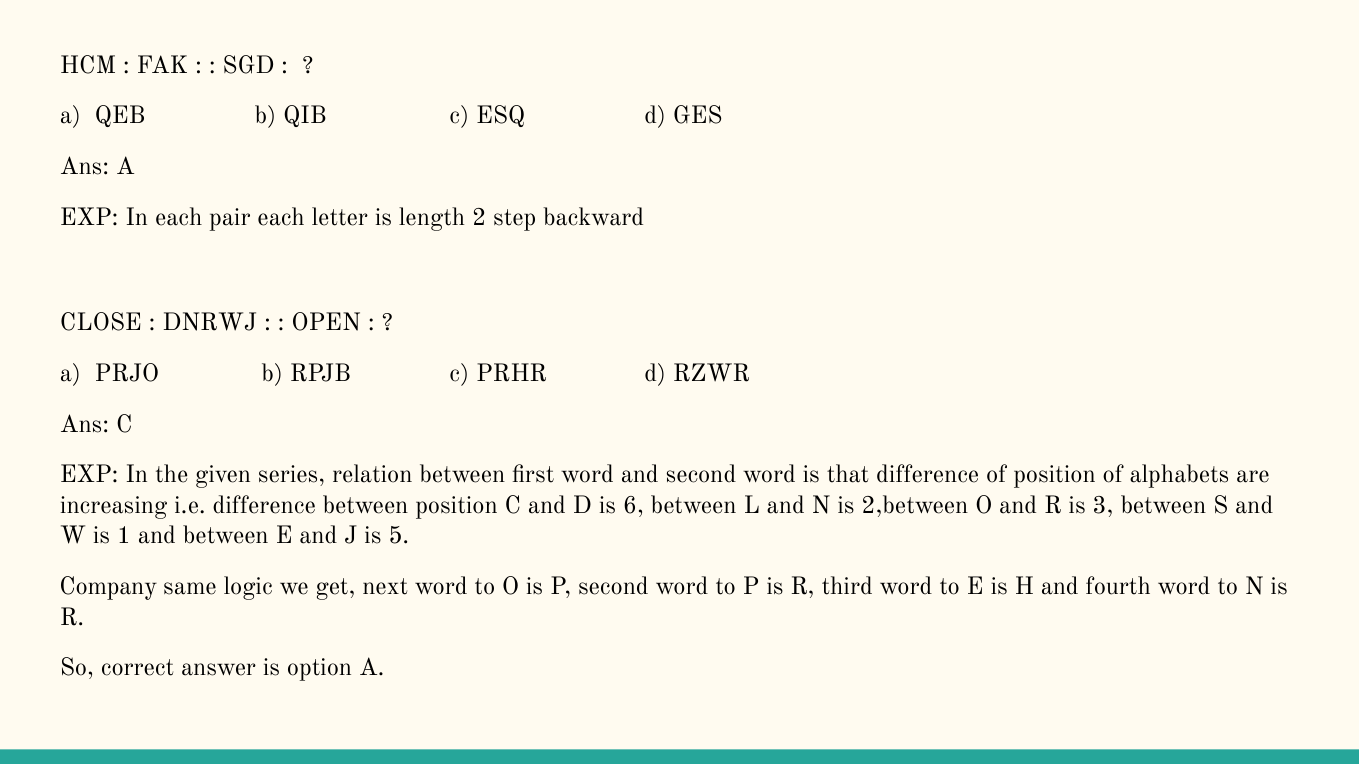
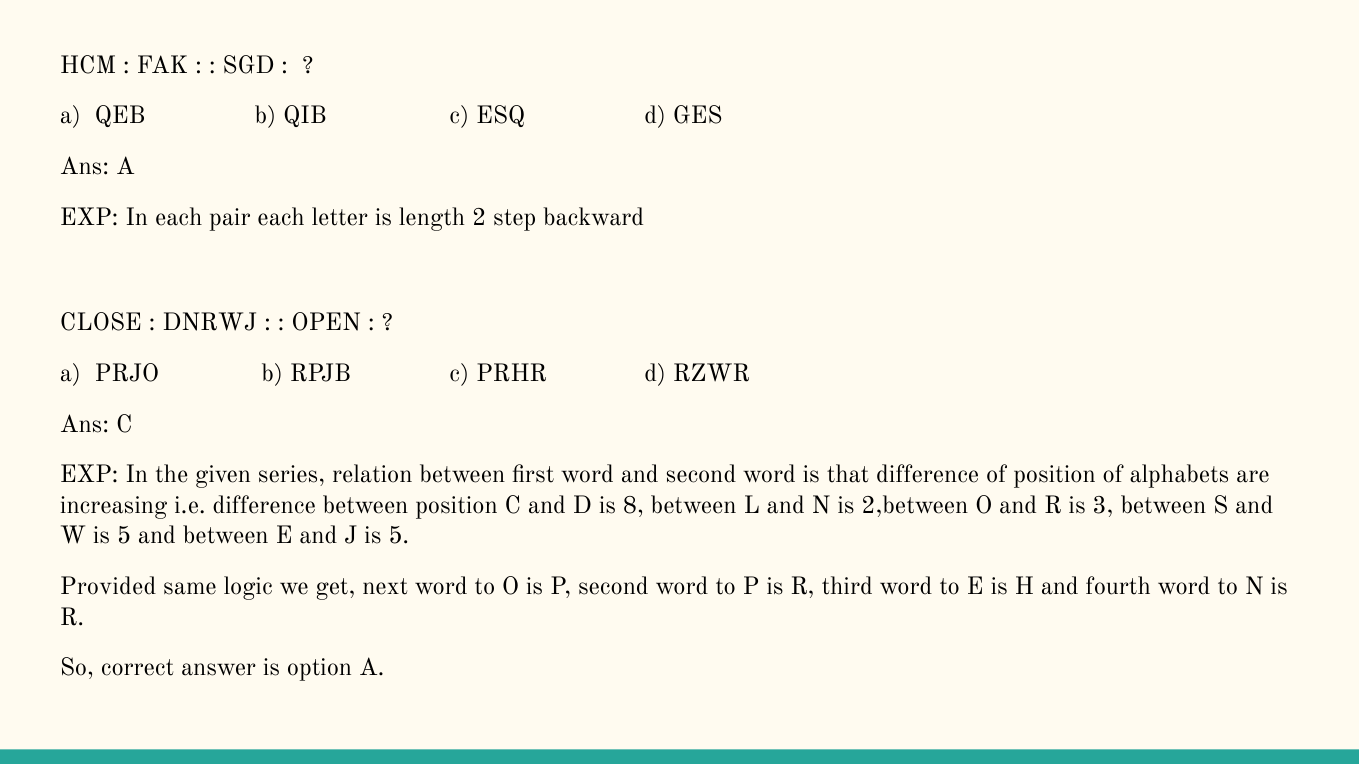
6: 6 -> 8
W is 1: 1 -> 5
Company: Company -> Provided
